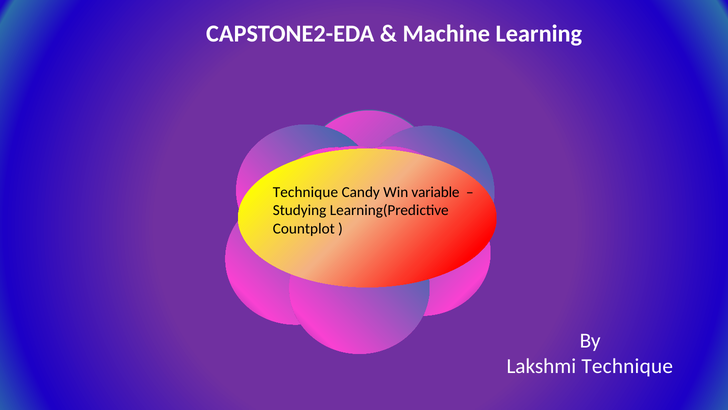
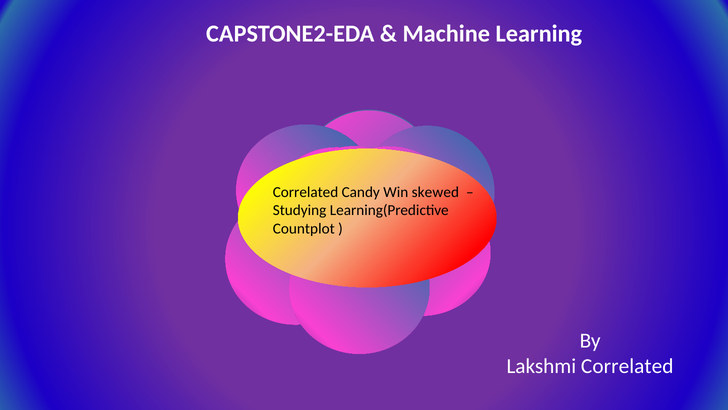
Technique at (305, 192): Technique -> Correlated
variable: variable -> skewed
Technique at (627, 366): Technique -> Correlated
